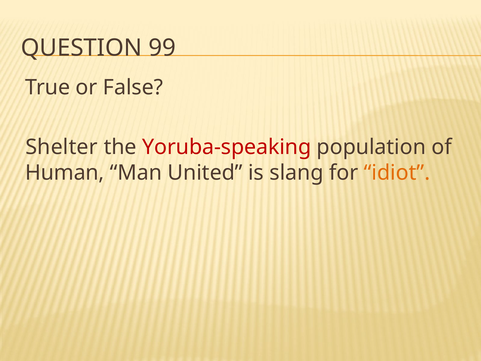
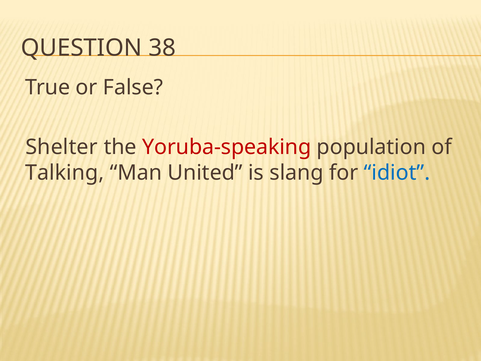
99: 99 -> 38
Human: Human -> Talking
idiot colour: orange -> blue
